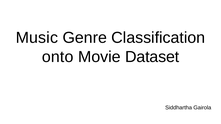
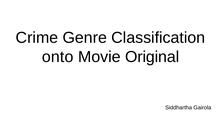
Music: Music -> Crime
Dataset: Dataset -> Original
